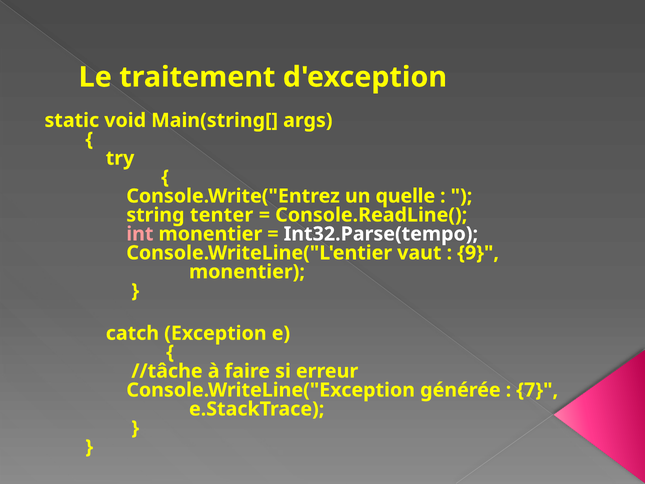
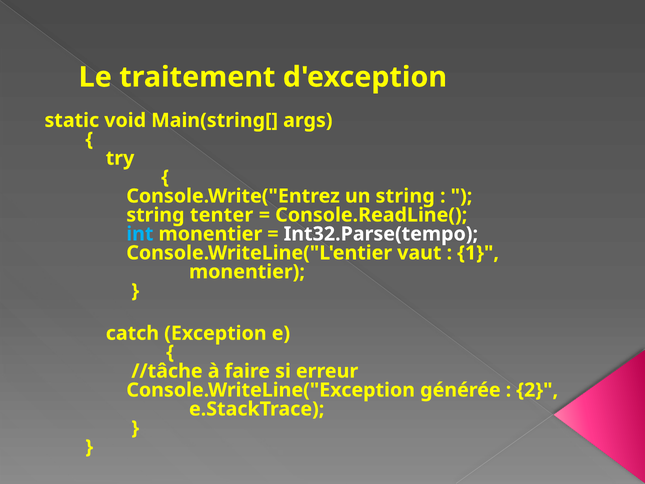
un quelle: quelle -> string
int colour: pink -> light blue
9: 9 -> 1
7: 7 -> 2
